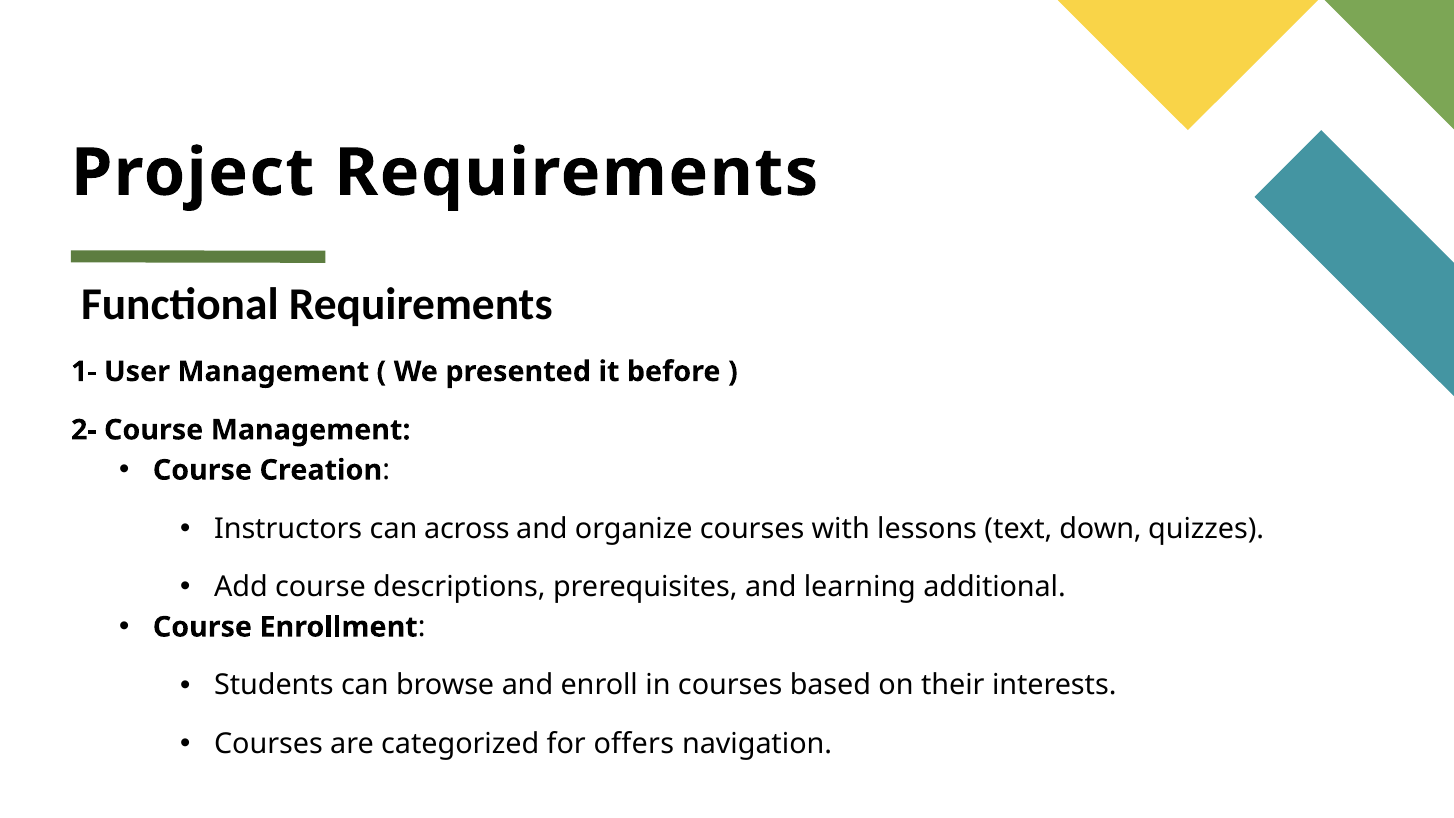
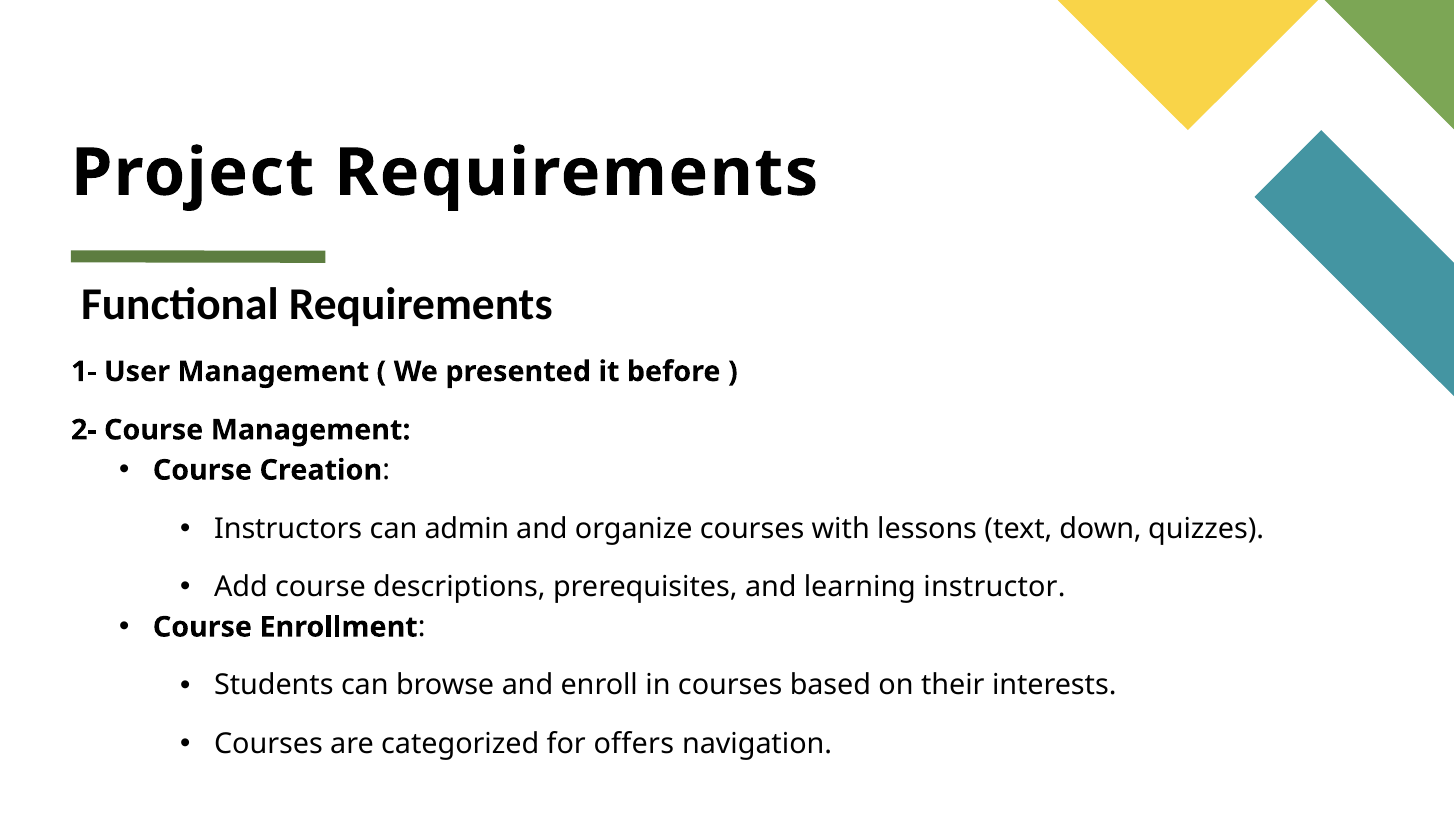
across: across -> admin
additional: additional -> instructor
